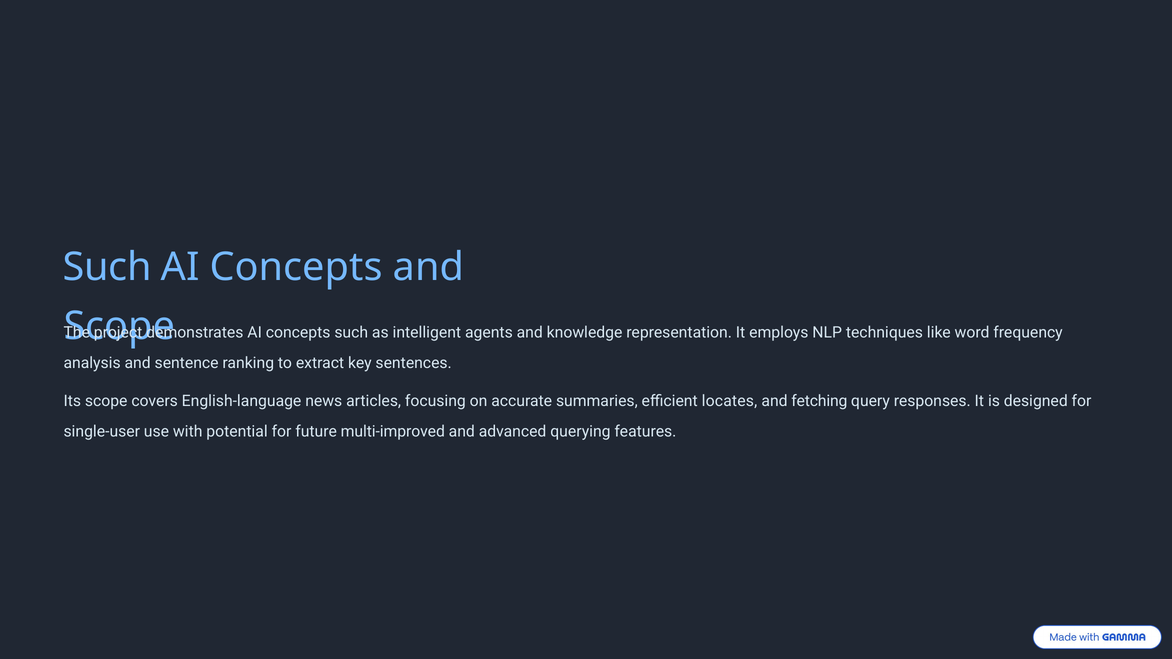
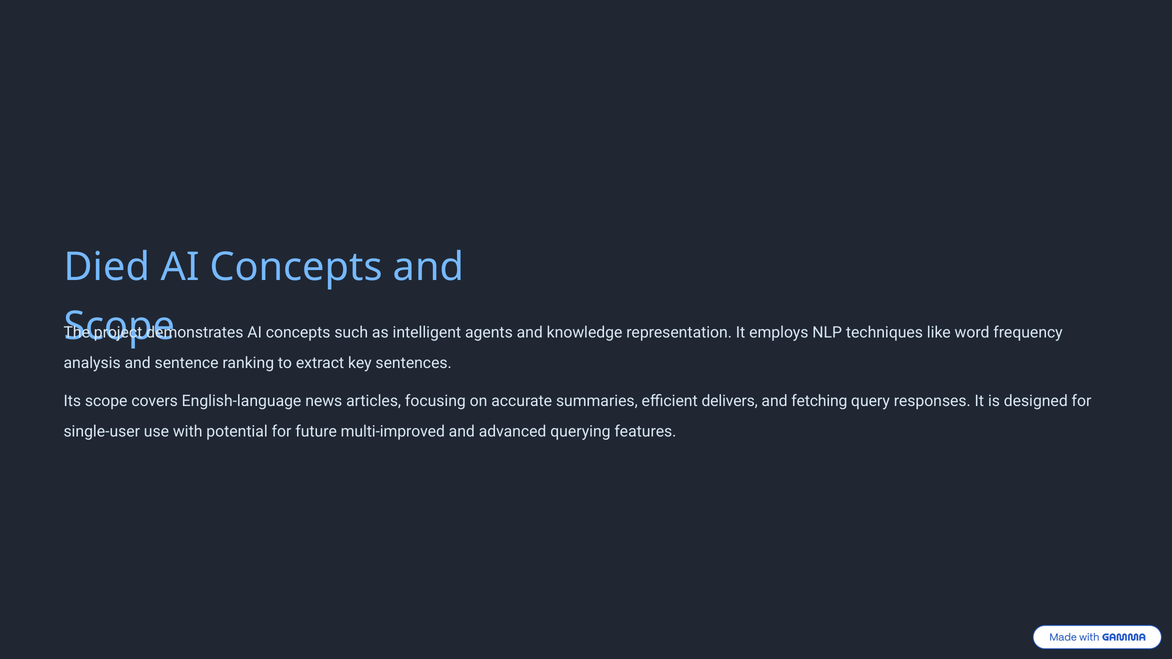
Such at (107, 267): Such -> Died
locates: locates -> delivers
